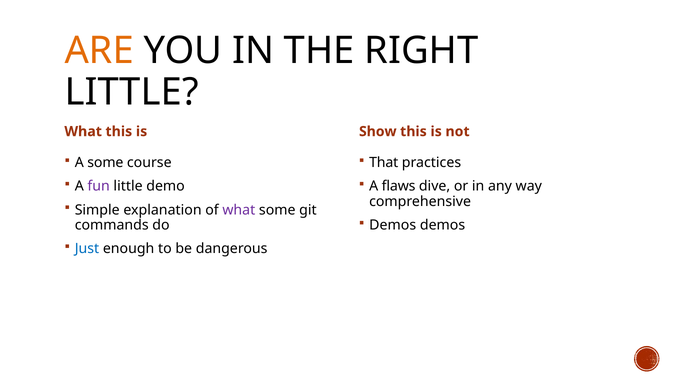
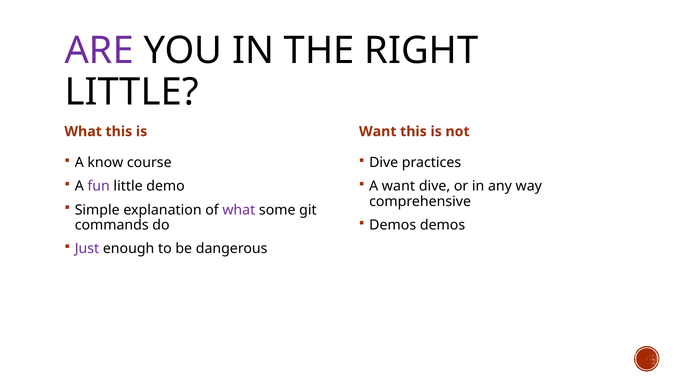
ARE colour: orange -> purple
Show at (378, 132): Show -> Want
A some: some -> know
That at (384, 163): That -> Dive
A flaws: flaws -> want
Just colour: blue -> purple
